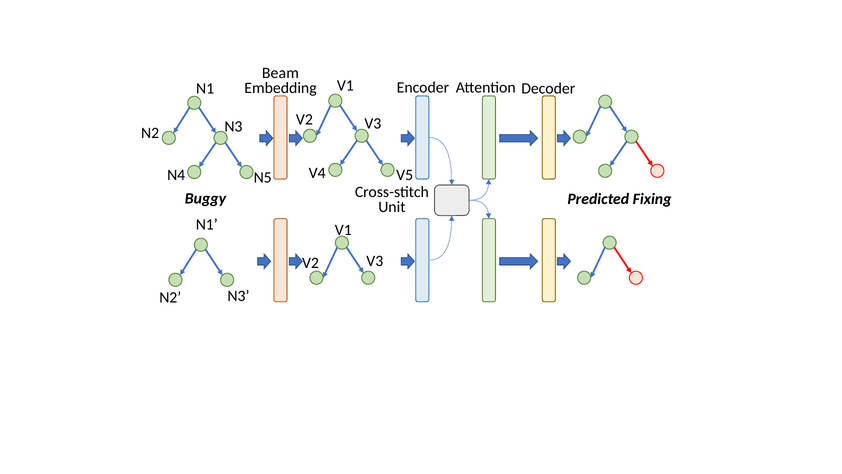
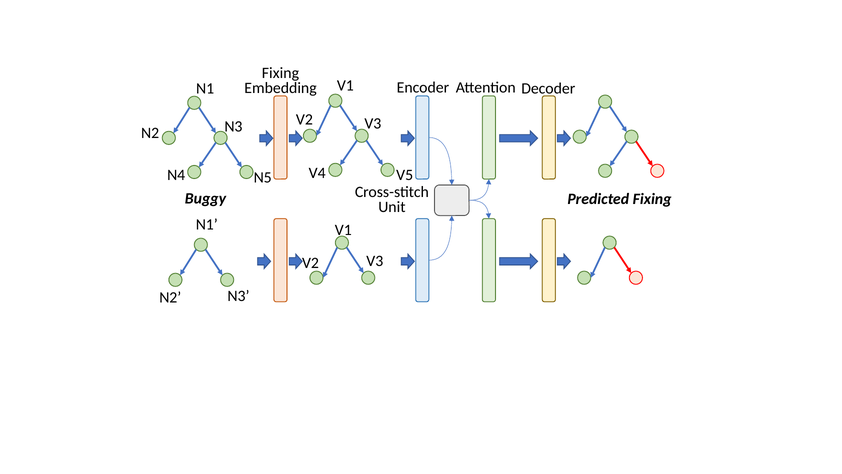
Beam at (280, 73): Beam -> Fixing
